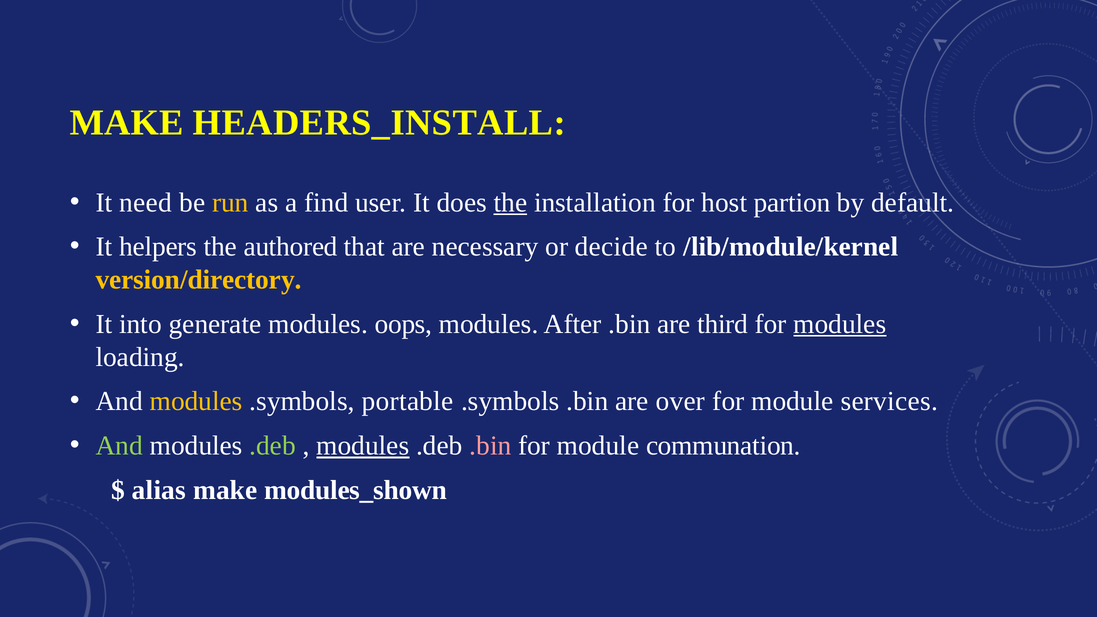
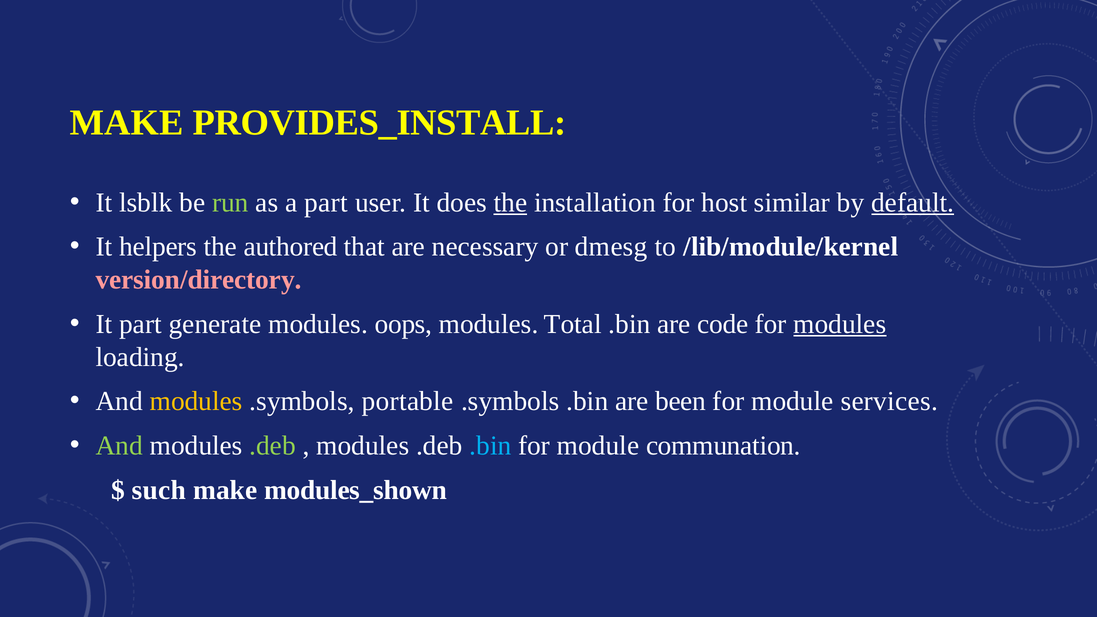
HEADERS_INSTALL: HEADERS_INSTALL -> PROVIDES_INSTALL
need: need -> lsblk
run colour: yellow -> light green
a find: find -> part
partion: partion -> similar
default underline: none -> present
decide: decide -> dmesg
version/directory colour: yellow -> pink
It into: into -> part
After: After -> Total
third: third -> code
over: over -> been
modules at (363, 446) underline: present -> none
.bin at (490, 446) colour: pink -> light blue
alias: alias -> such
